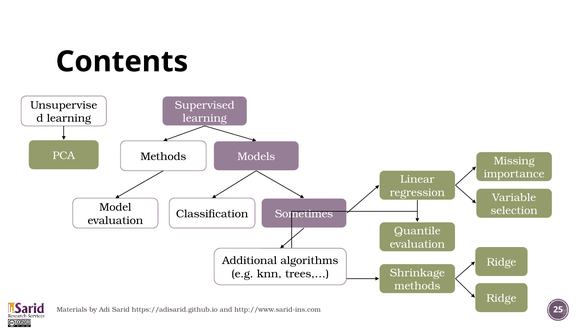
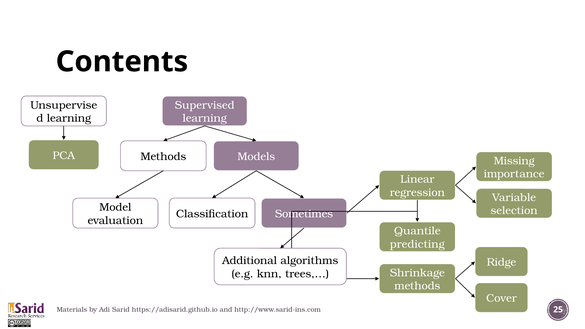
evaluation at (417, 244): evaluation -> predicting
Ridge at (501, 298): Ridge -> Cover
